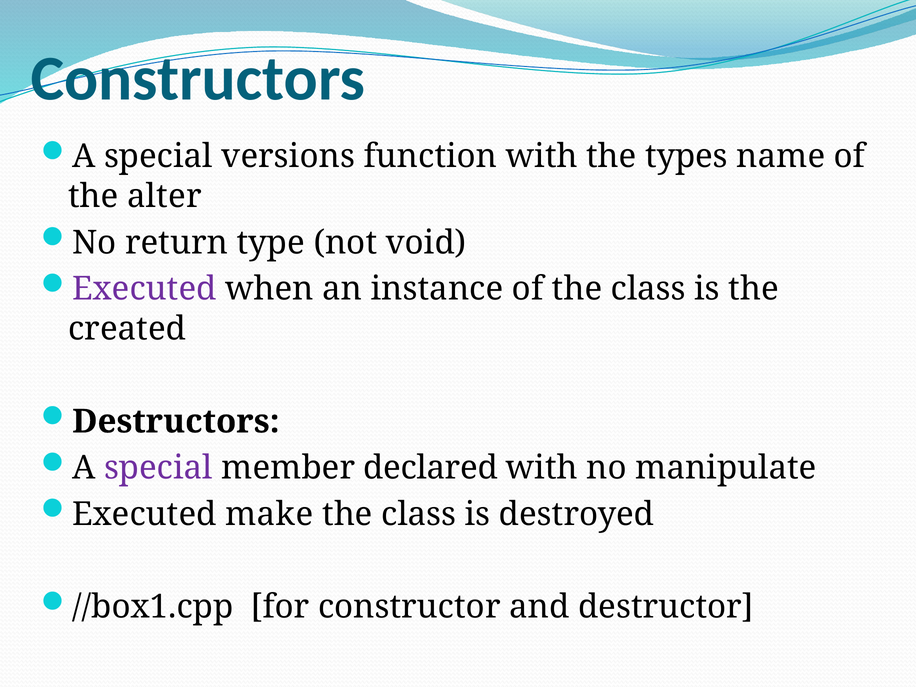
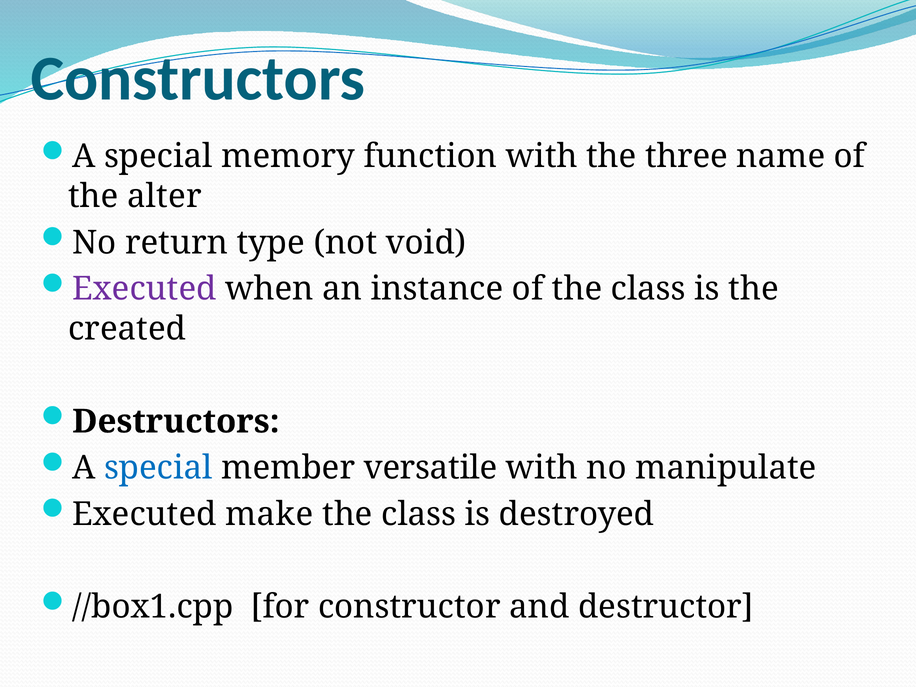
versions: versions -> memory
types: types -> three
special at (158, 468) colour: purple -> blue
declared: declared -> versatile
